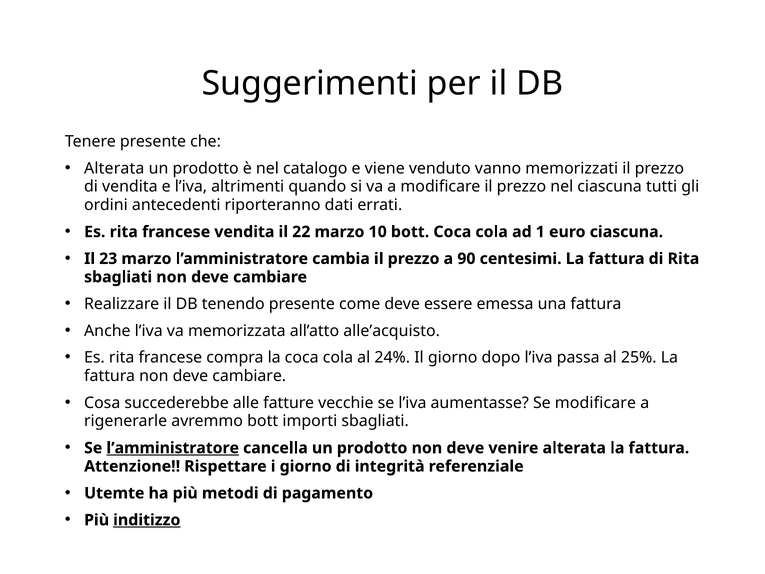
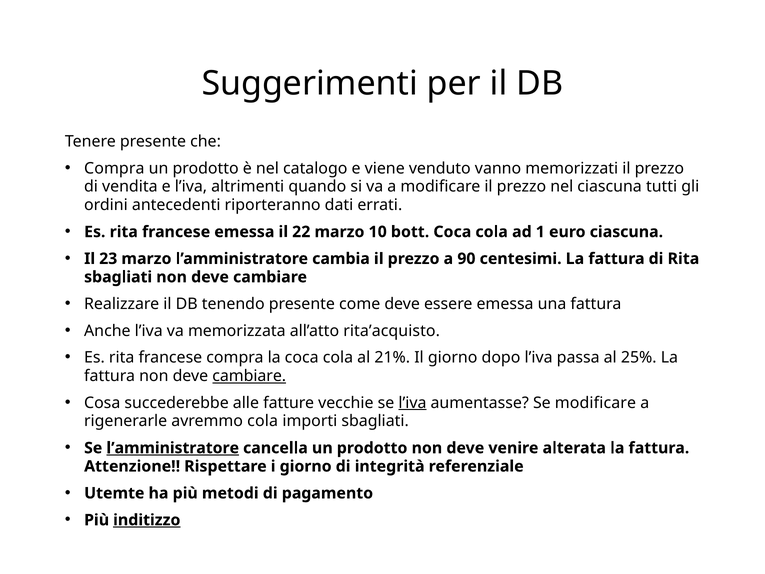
Alterata at (114, 168): Alterata -> Compra
francese vendita: vendita -> emessa
alle’acquisto: alle’acquisto -> rita’acquisto
24%: 24% -> 21%
cambiare at (249, 376) underline: none -> present
l’iva at (412, 403) underline: none -> present
avremmo bott: bott -> cola
